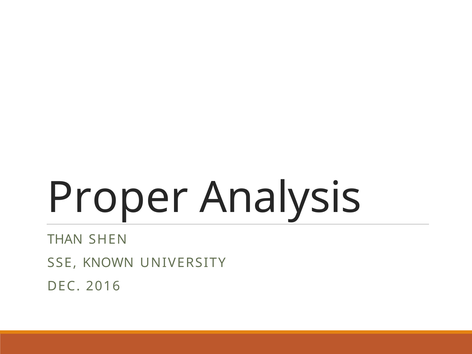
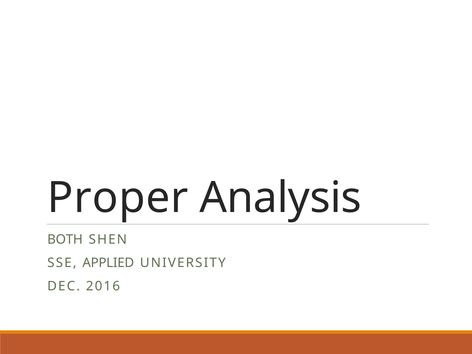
THAN: THAN -> BOTH
KNOWN: KNOWN -> APPLIED
